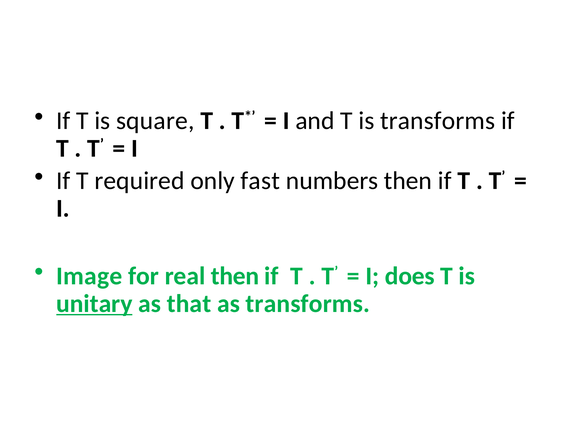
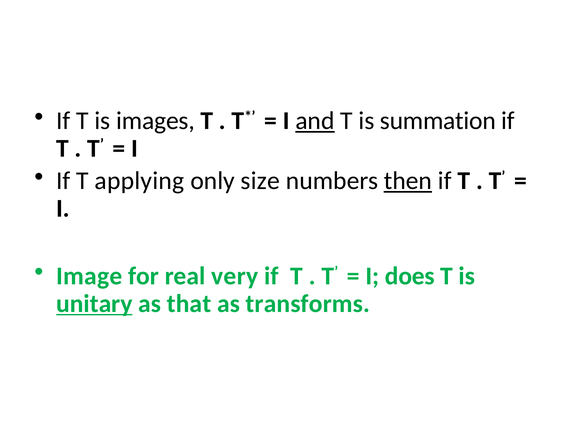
square: square -> images
and underline: none -> present
is transforms: transforms -> summation
required: required -> applying
fast: fast -> size
then at (408, 181) underline: none -> present
real then: then -> very
